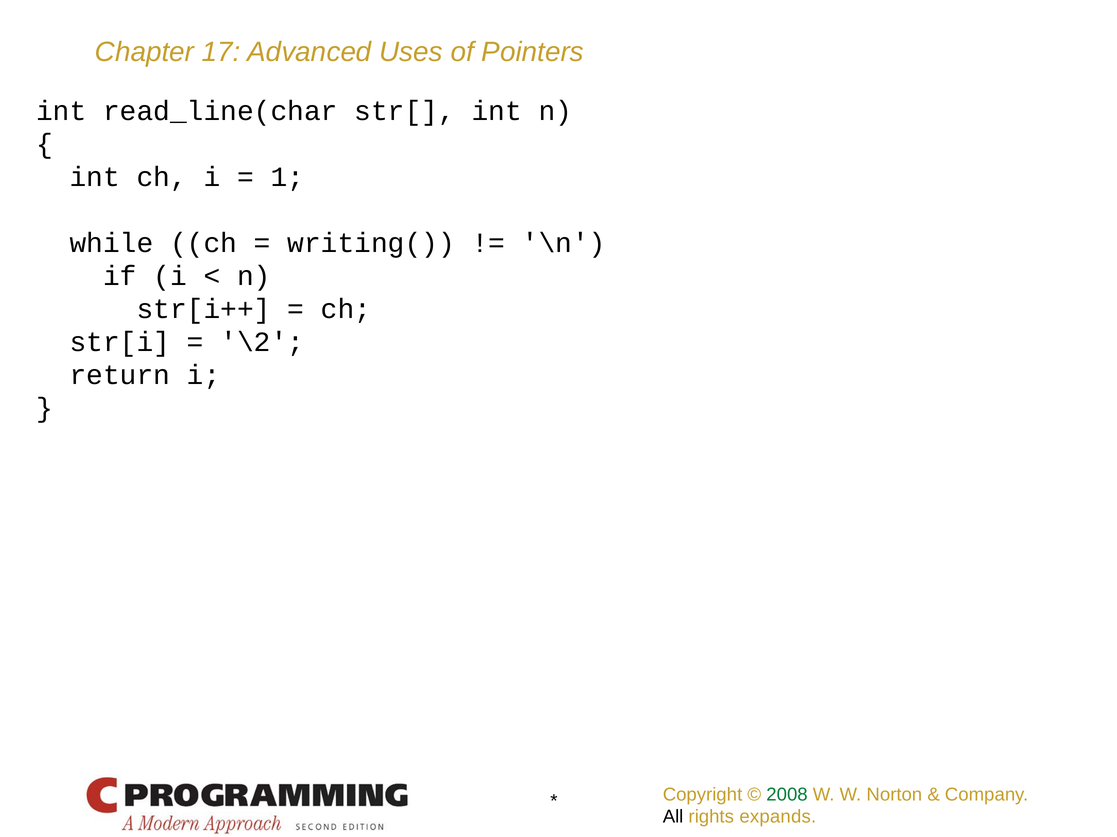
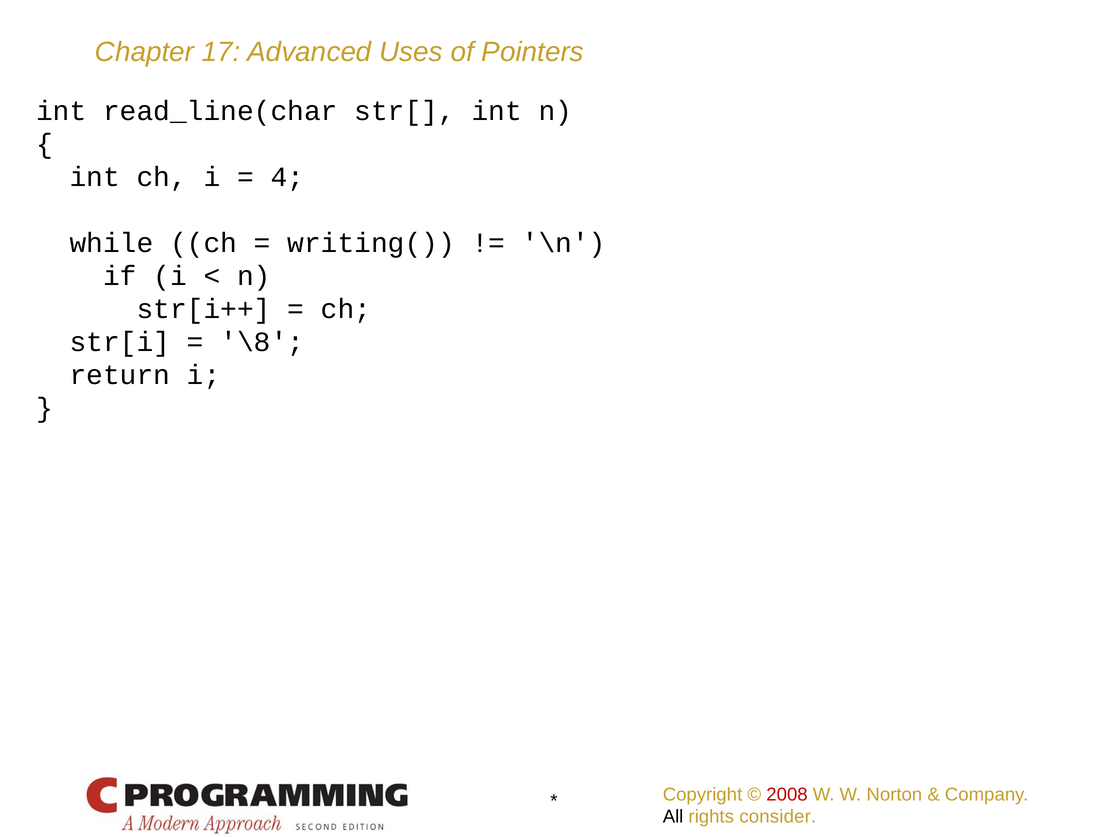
1: 1 -> 4
\2: \2 -> \8
2008 colour: green -> red
expands: expands -> consider
